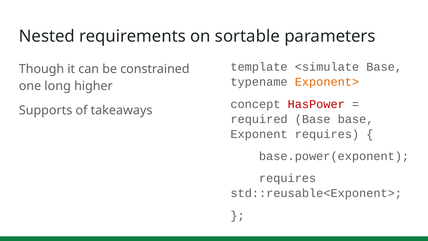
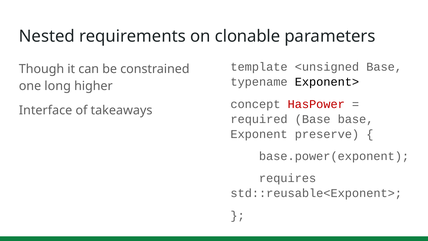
sortable: sortable -> clonable
<simulate: <simulate -> <unsigned
Exponent> colour: orange -> black
Supports: Supports -> Interface
Exponent requires: requires -> preserve
